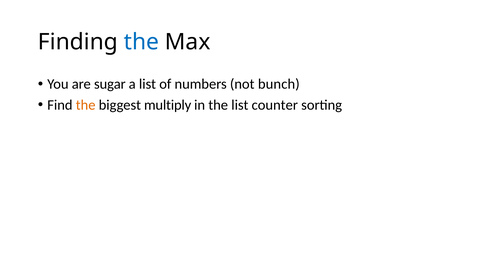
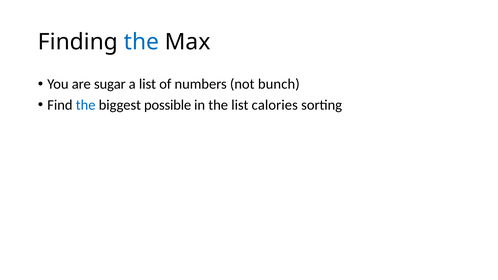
the at (86, 105) colour: orange -> blue
multiply: multiply -> possible
counter: counter -> calories
